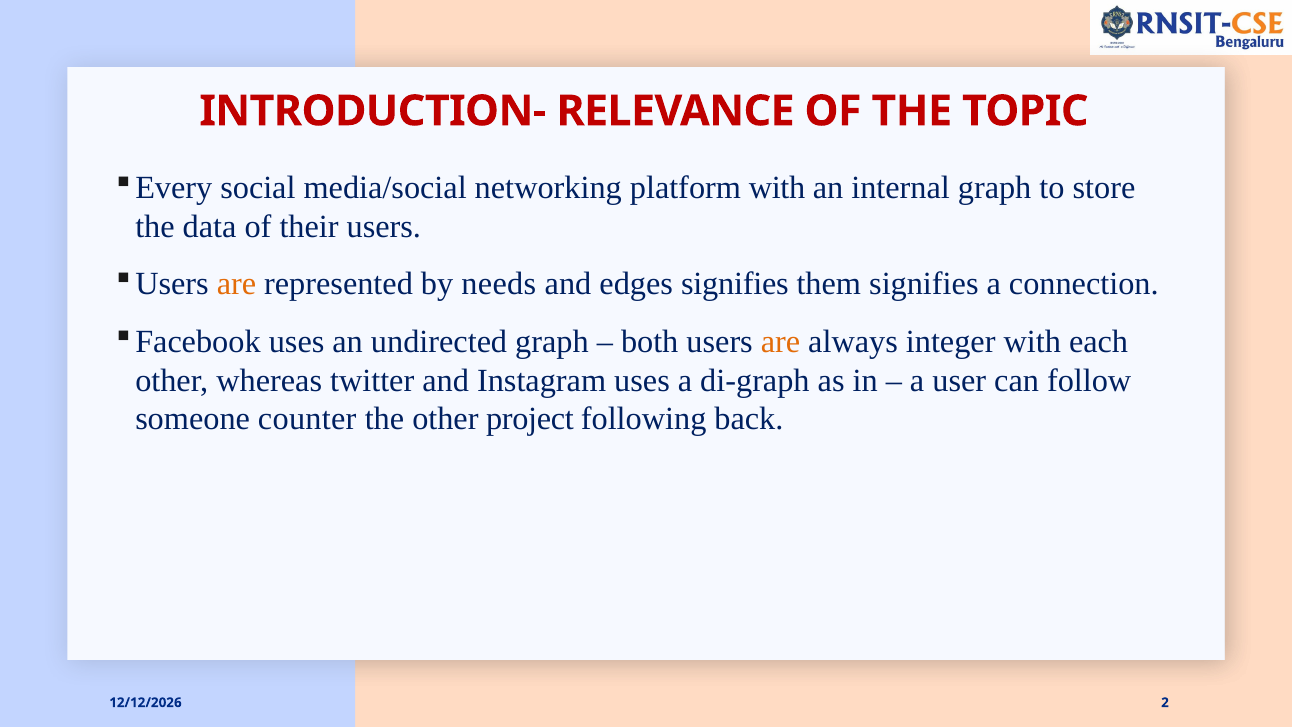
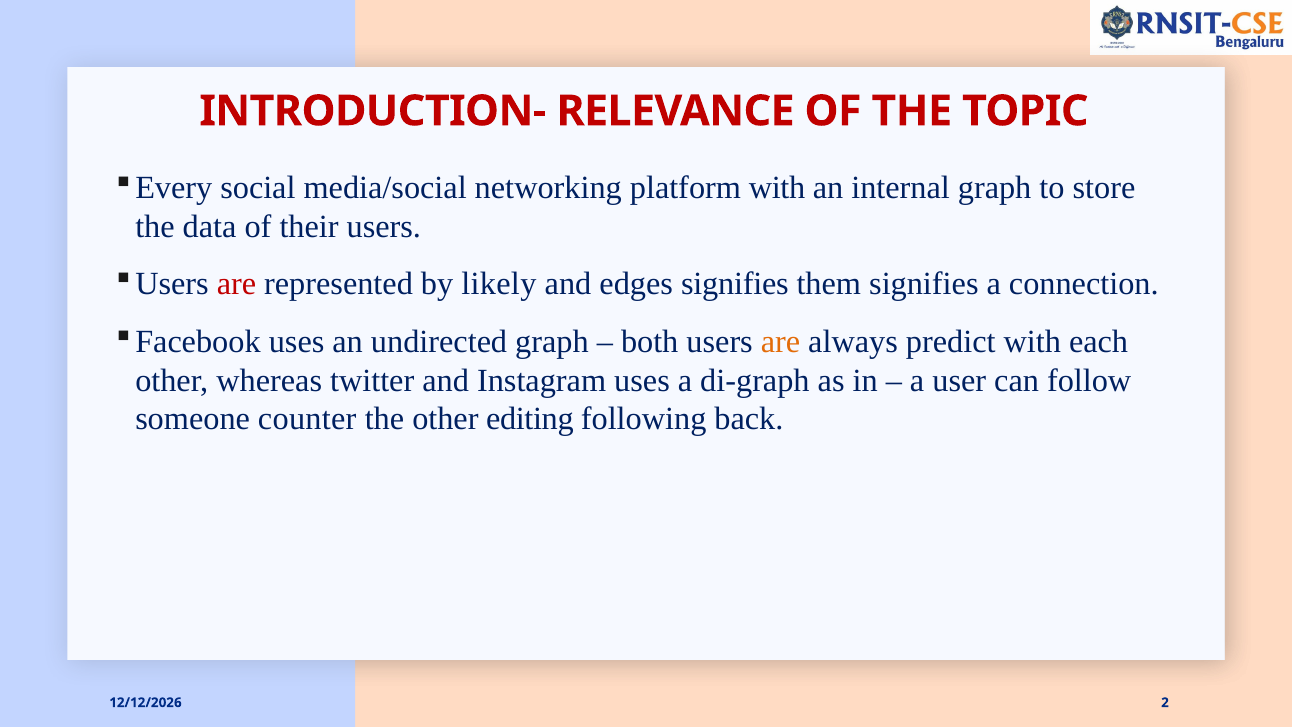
are at (236, 284) colour: orange -> red
needs: needs -> likely
integer: integer -> predict
project: project -> editing
